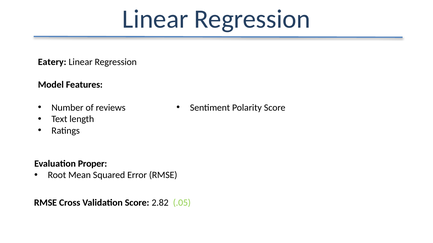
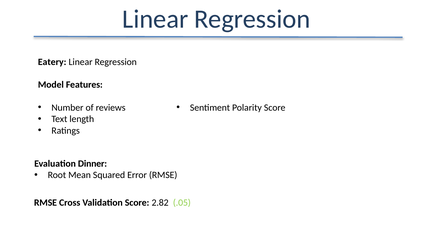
Proper: Proper -> Dinner
